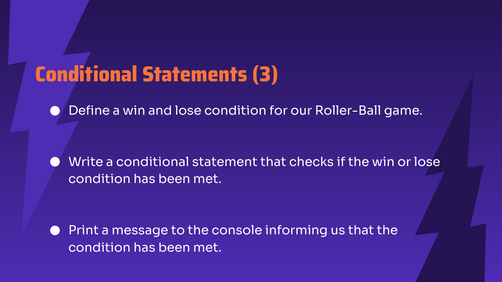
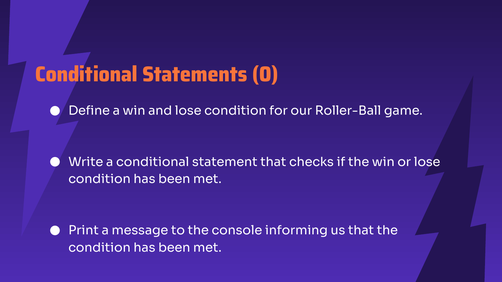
3: 3 -> 0
